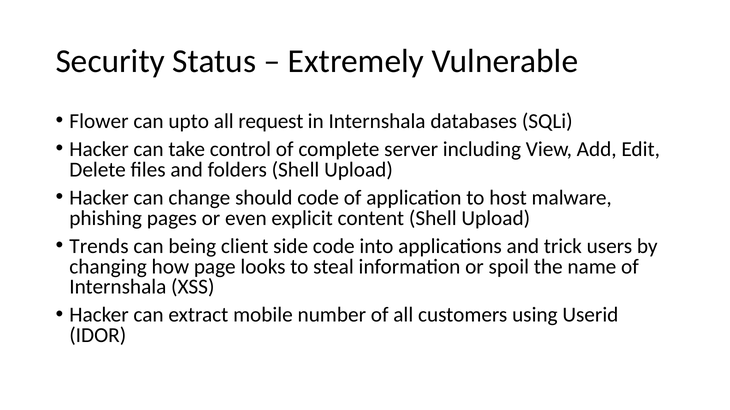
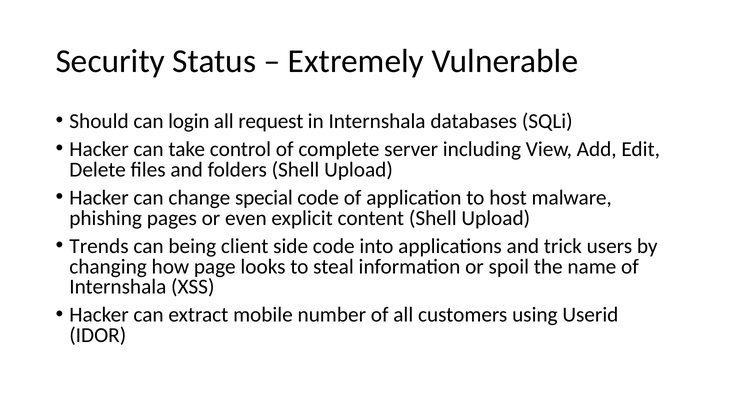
Flower: Flower -> Should
upto: upto -> login
should: should -> special
